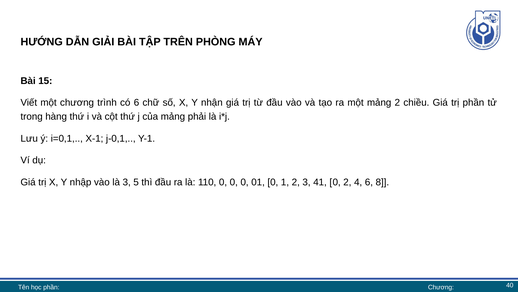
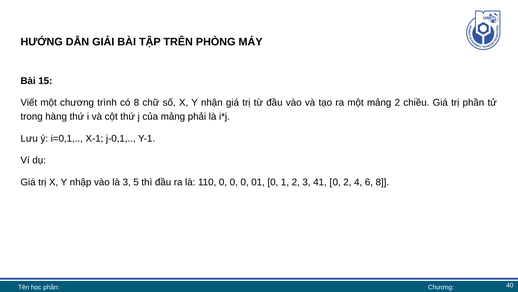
có 6: 6 -> 8
